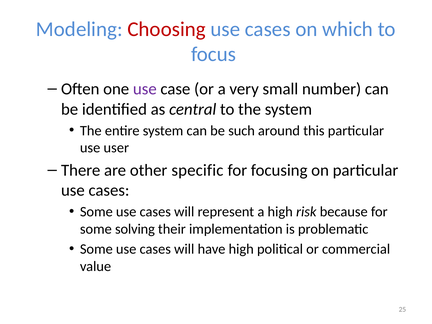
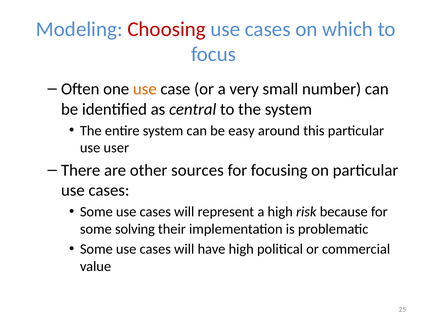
use at (145, 89) colour: purple -> orange
such: such -> easy
specific: specific -> sources
